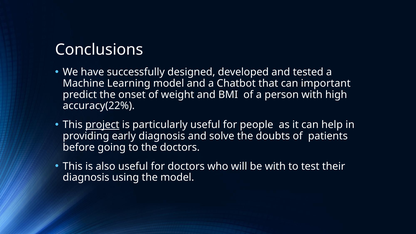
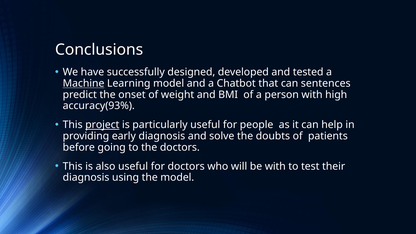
Machine underline: none -> present
important: important -> sentences
accuracy(22%: accuracy(22% -> accuracy(93%
